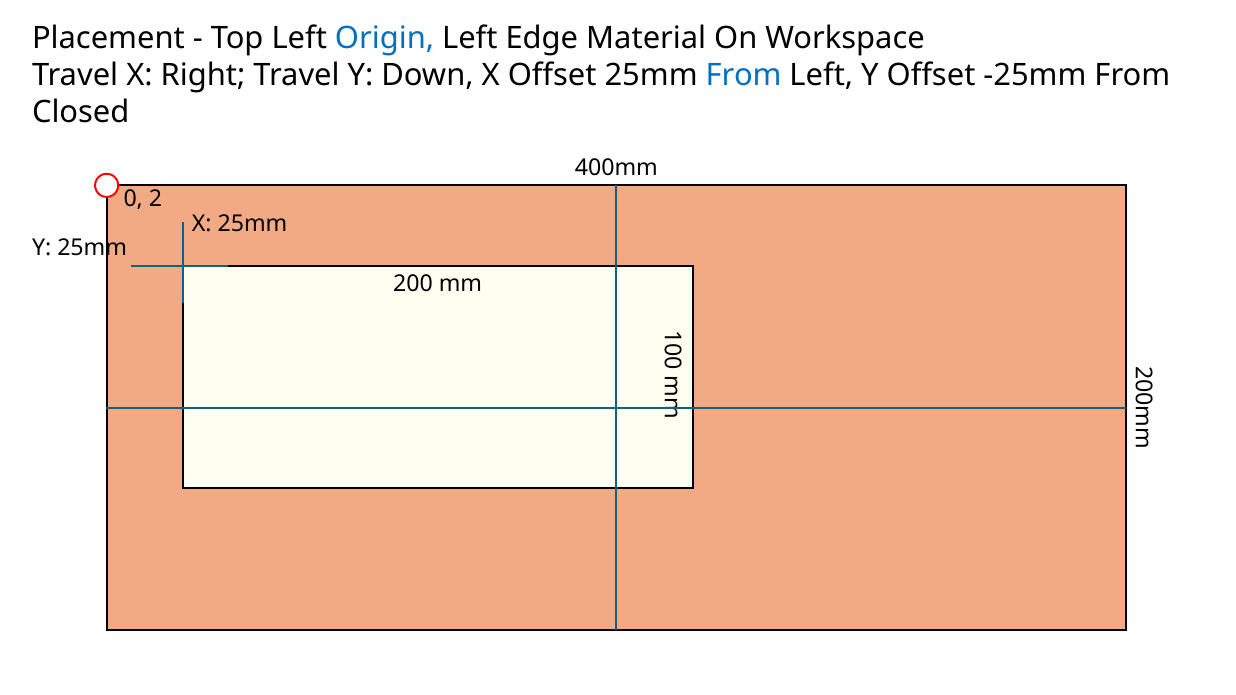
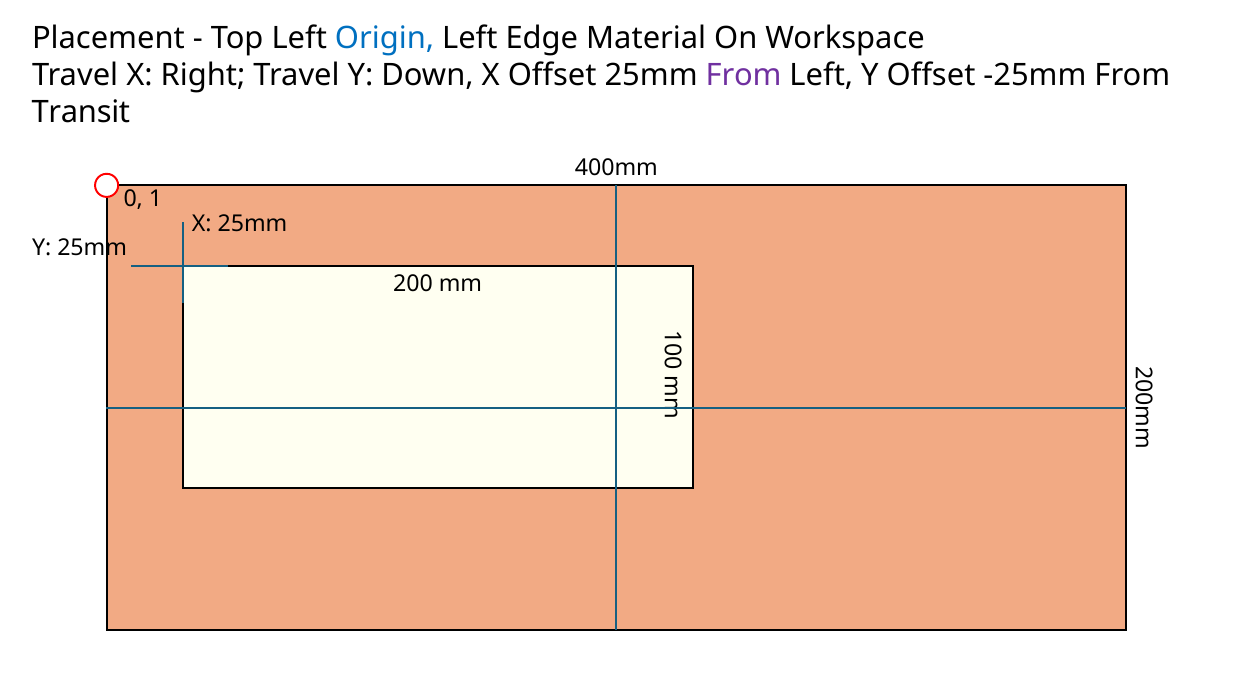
From at (744, 75) colour: blue -> purple
Closed: Closed -> Transit
0 2: 2 -> 1
